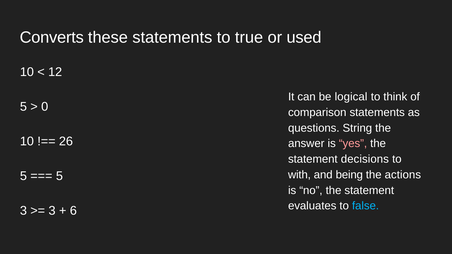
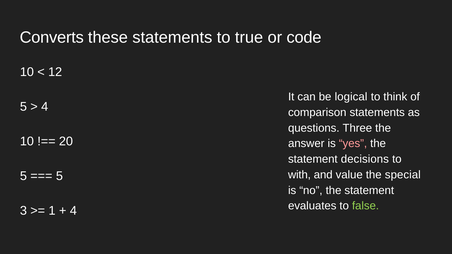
used: used -> code
0 at (45, 107): 0 -> 4
String: String -> Three
26: 26 -> 20
being: being -> value
actions: actions -> special
false colour: light blue -> light green
3 at (52, 211): 3 -> 1
6 at (73, 211): 6 -> 4
